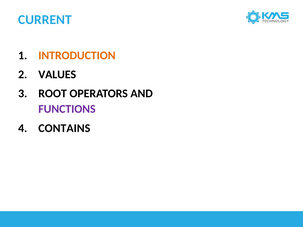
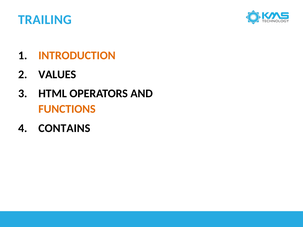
CURRENT: CURRENT -> TRAILING
ROOT: ROOT -> HTML
FUNCTIONS colour: purple -> orange
